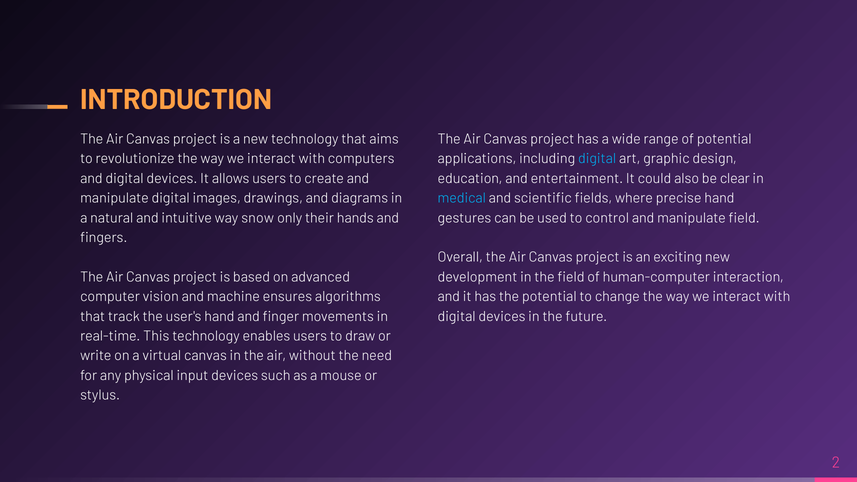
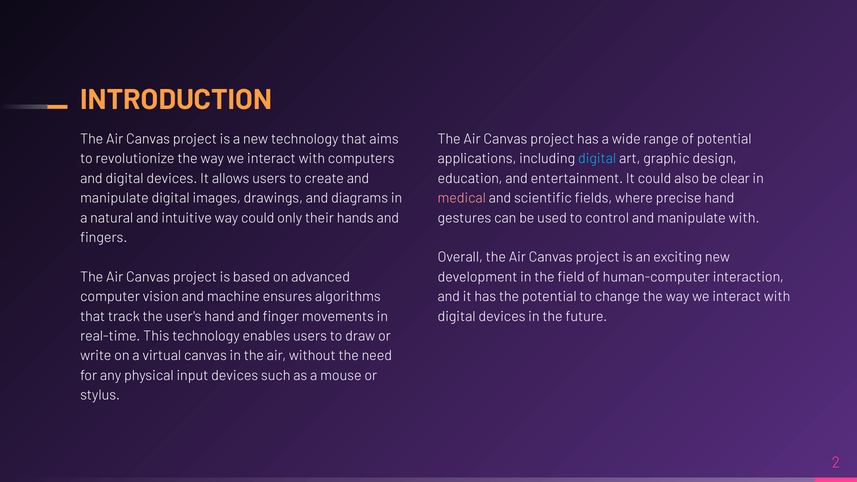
medical colour: light blue -> pink
way snow: snow -> could
manipulate field: field -> with
